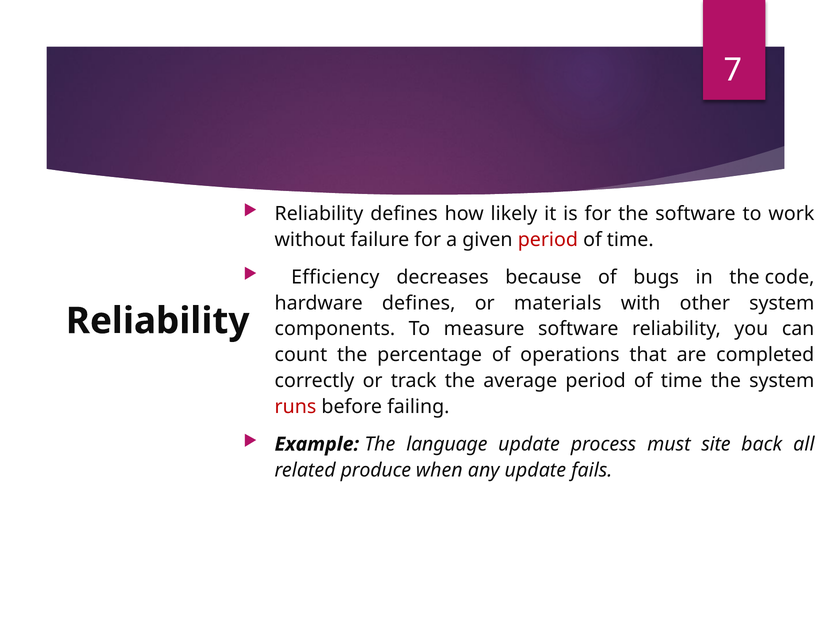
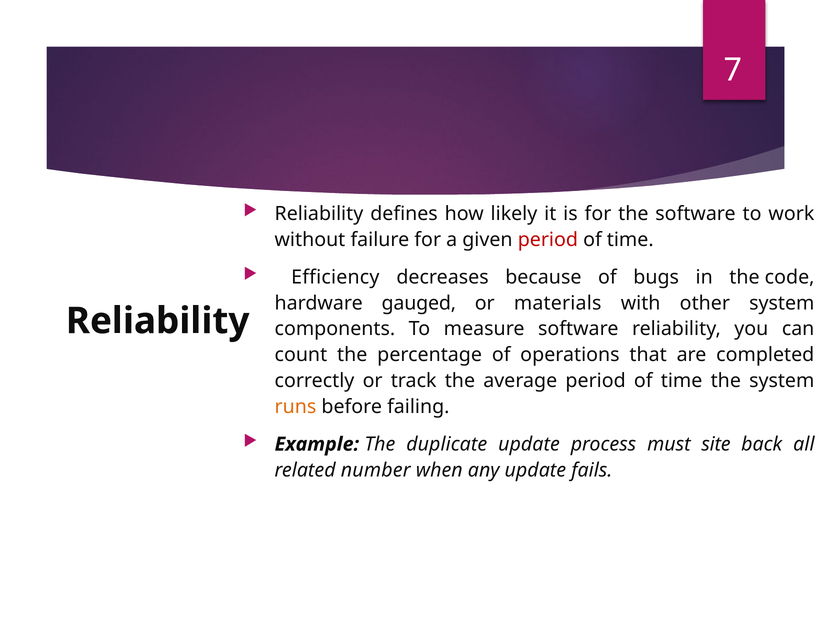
hardware defines: defines -> gauged
runs colour: red -> orange
language: language -> duplicate
produce: produce -> number
